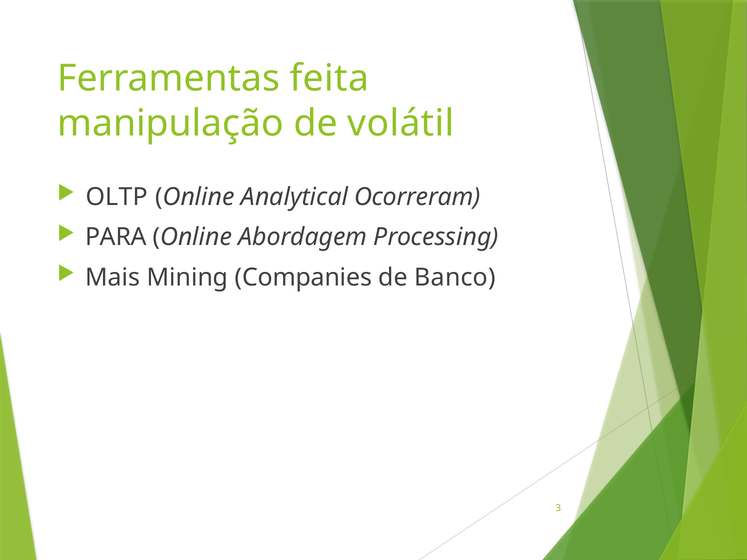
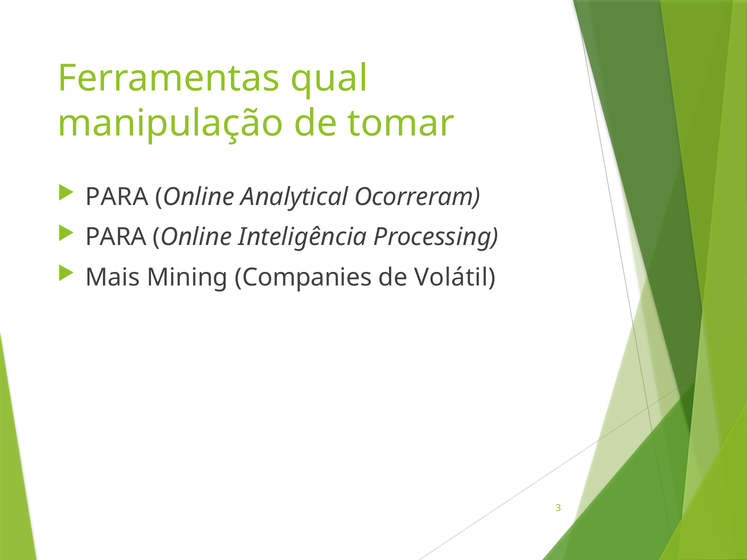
feita: feita -> qual
volátil: volátil -> tomar
OLTP at (117, 197): OLTP -> PARA
Abordagem: Abordagem -> Inteligência
Banco: Banco -> Volátil
